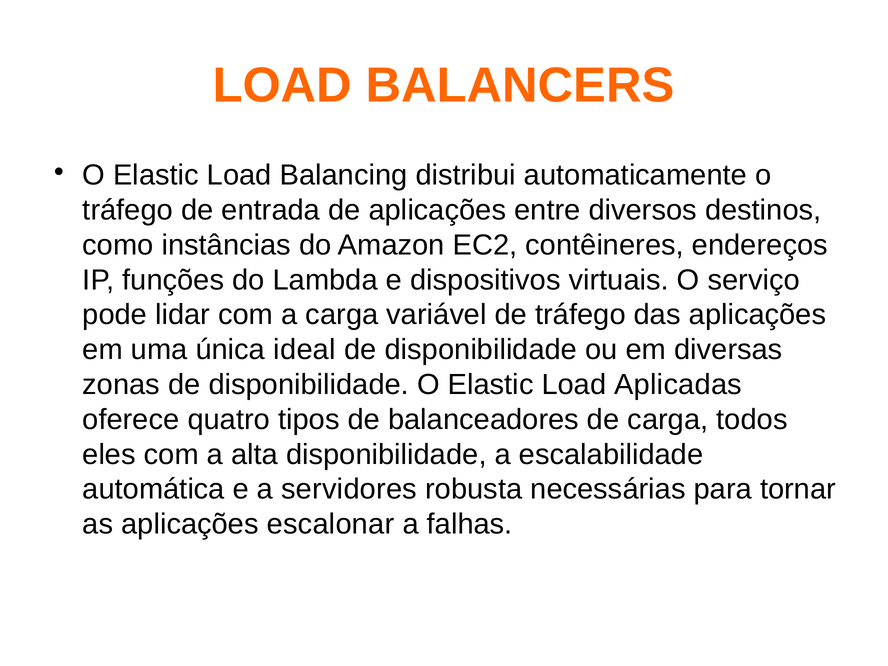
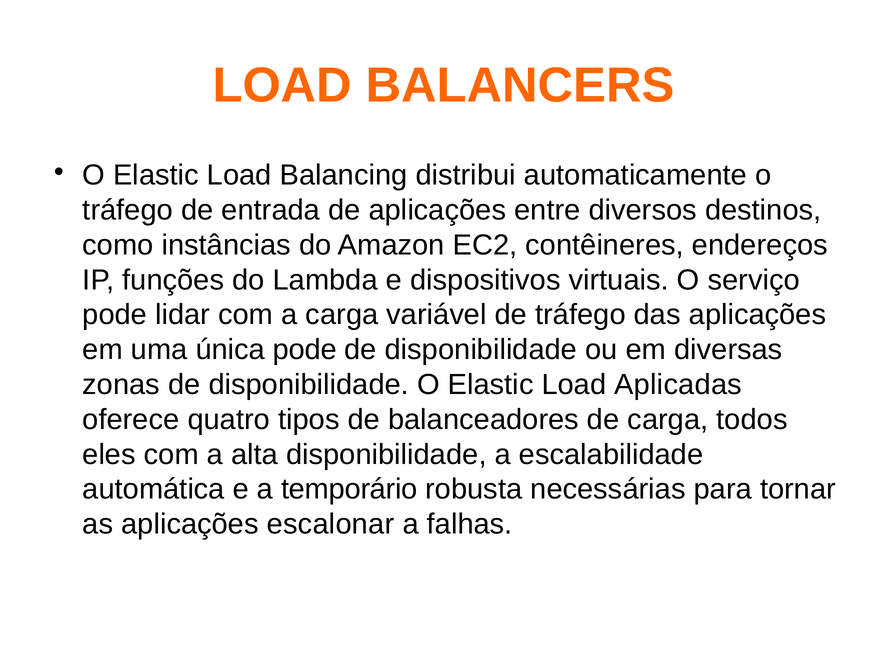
única ideal: ideal -> pode
servidores: servidores -> temporário
